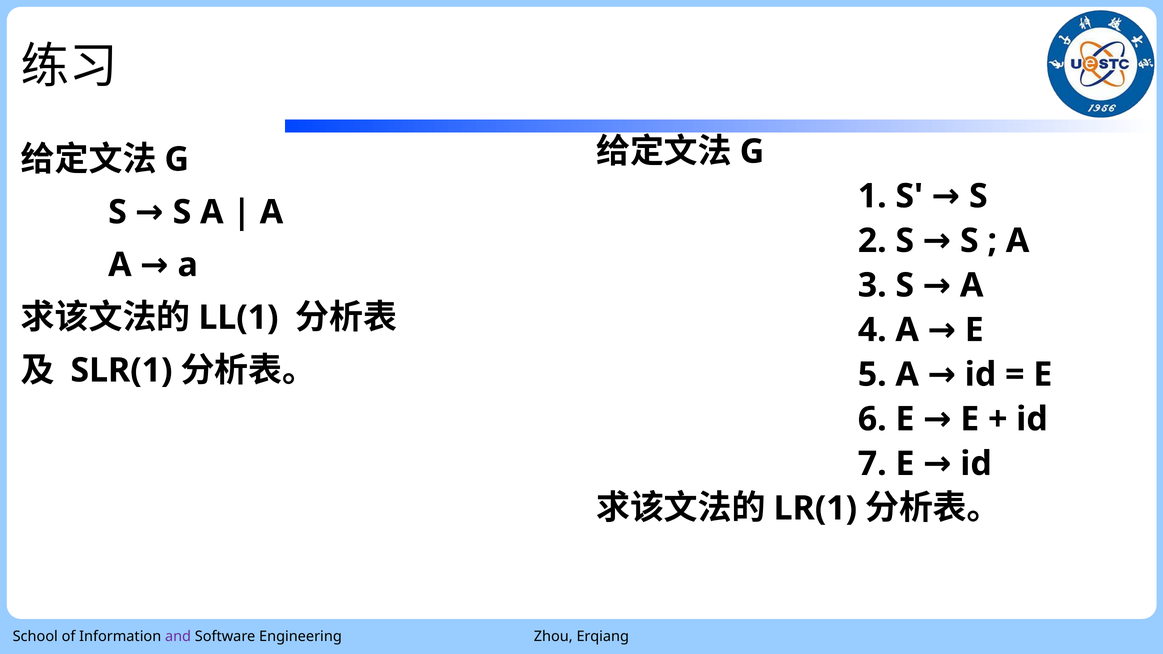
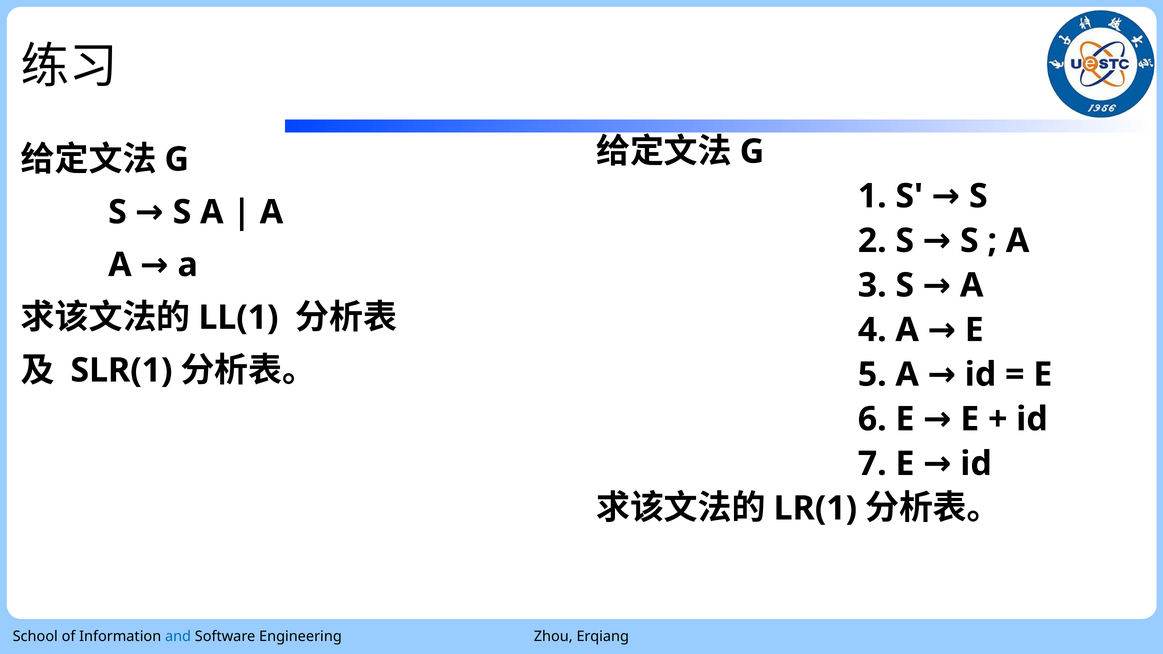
and colour: purple -> blue
